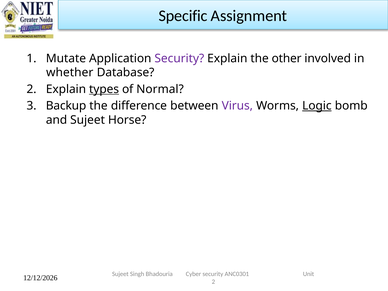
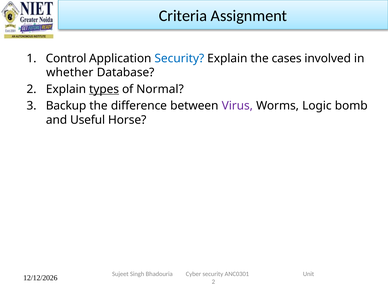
Specific: Specific -> Criteria
Mutate: Mutate -> Control
Security at (179, 58) colour: purple -> blue
other: other -> cases
Logic underline: present -> none
and Sujeet: Sujeet -> Useful
